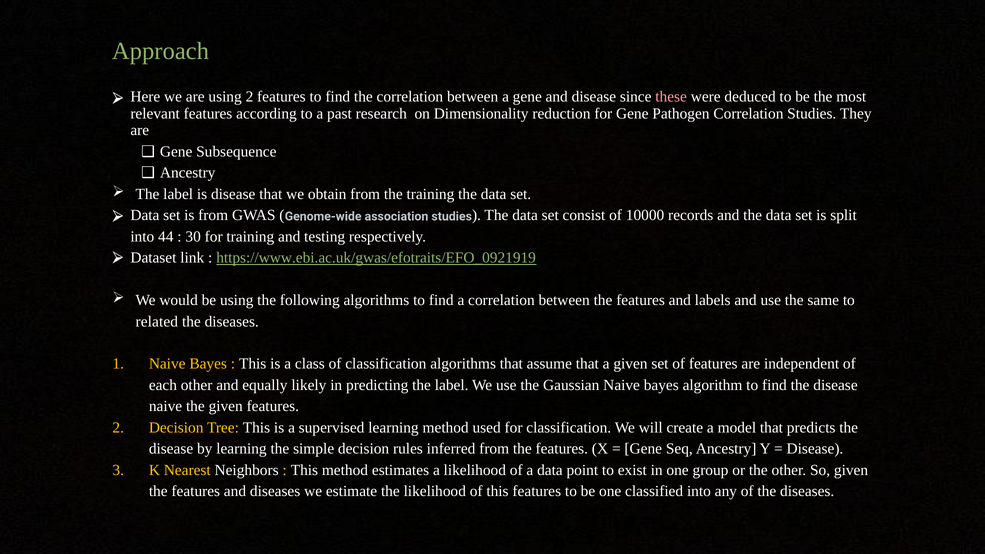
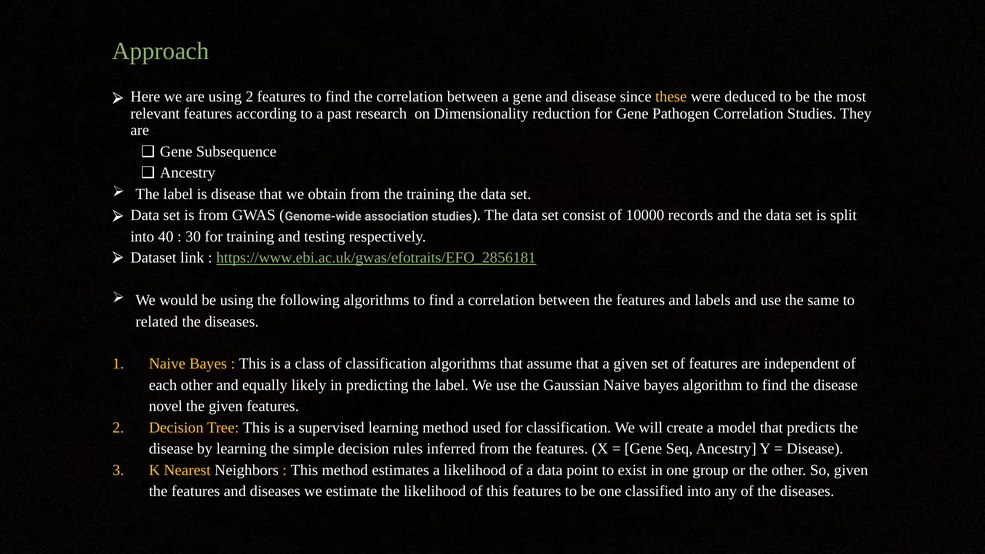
these colour: pink -> yellow
44: 44 -> 40
https://www.ebi.ac.uk/gwas/efotraits/EFO_0921919: https://www.ebi.ac.uk/gwas/efotraits/EFO_0921919 -> https://www.ebi.ac.uk/gwas/efotraits/EFO_2856181
naive at (166, 407): naive -> novel
